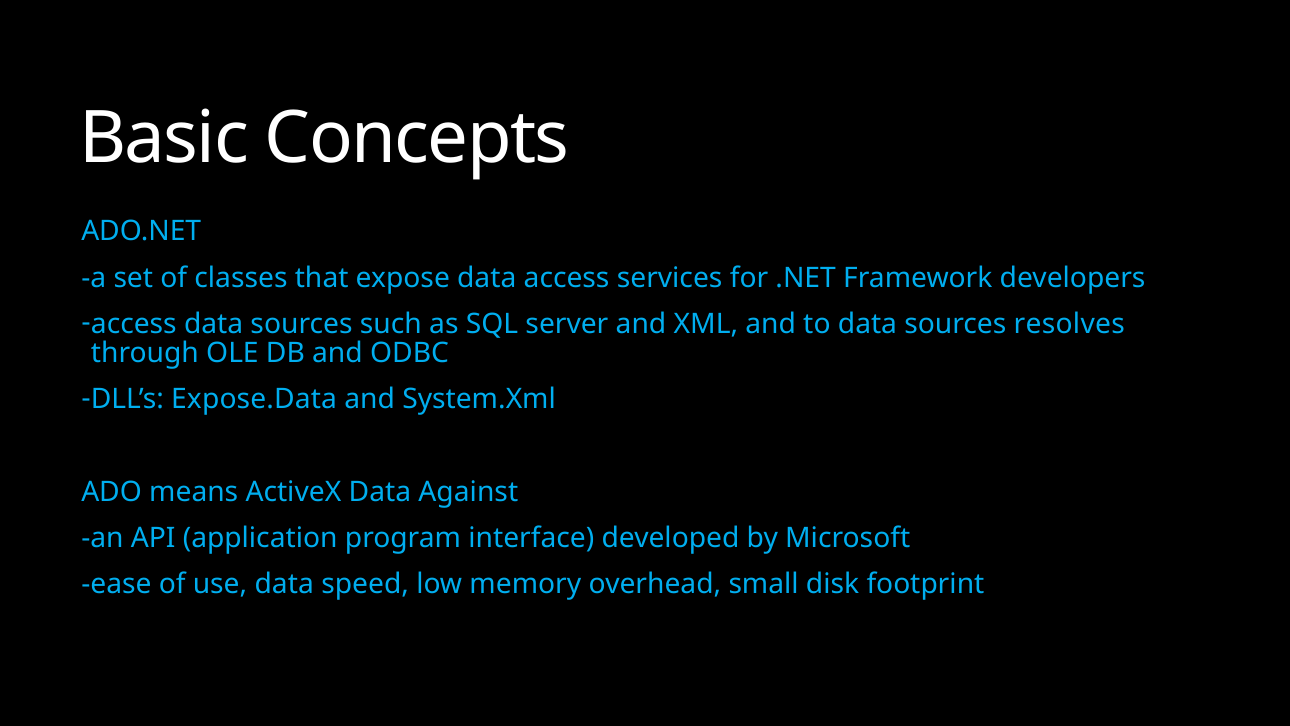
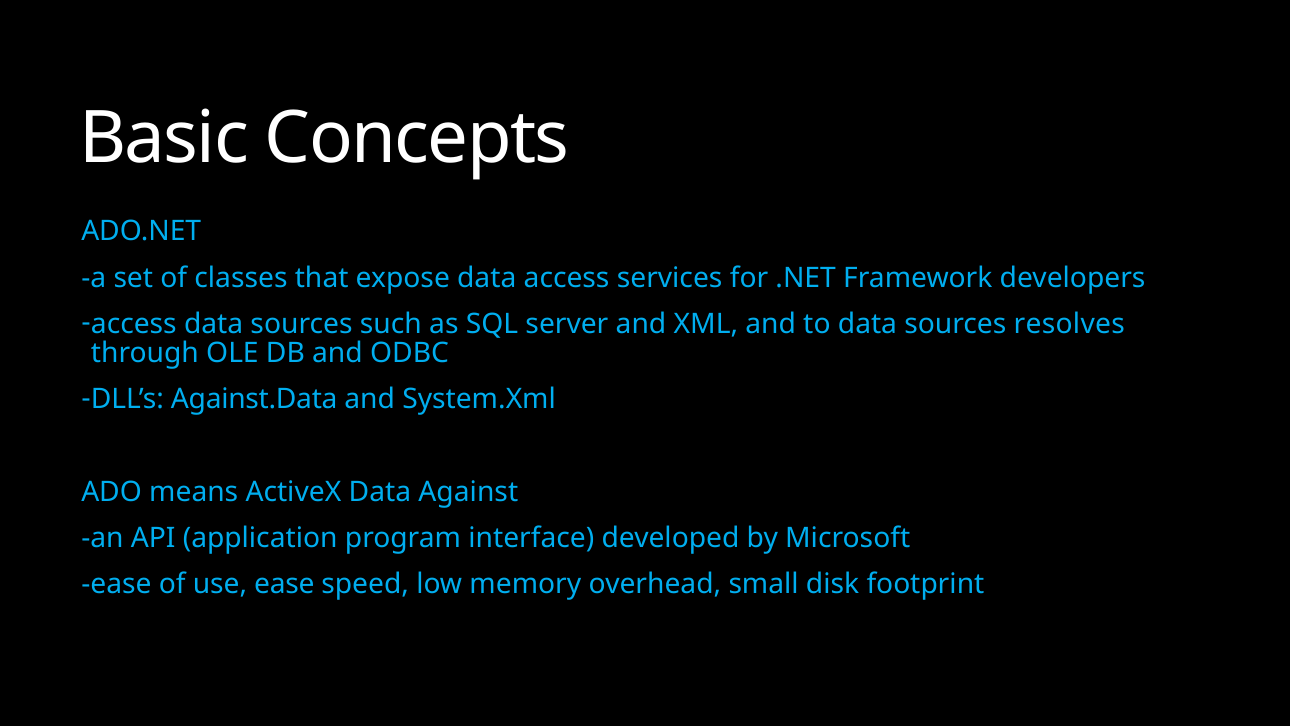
Expose.Data: Expose.Data -> Against.Data
use data: data -> ease
